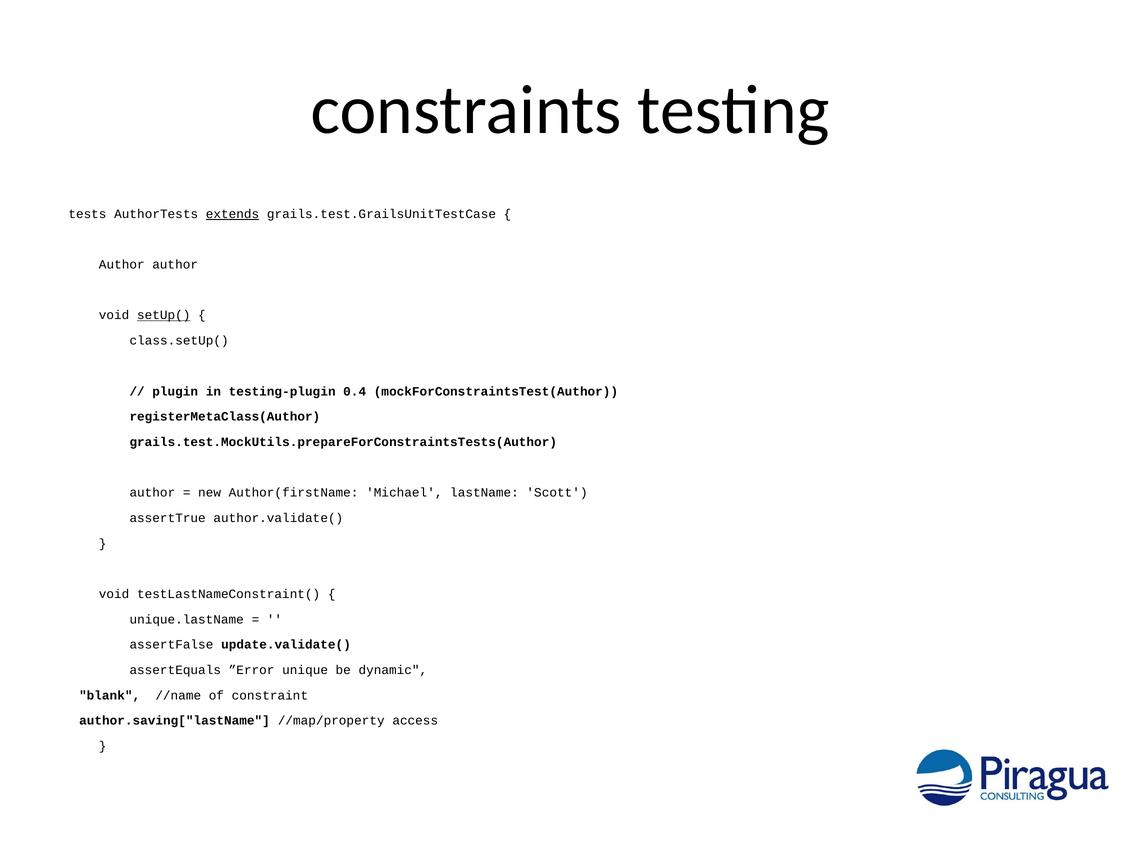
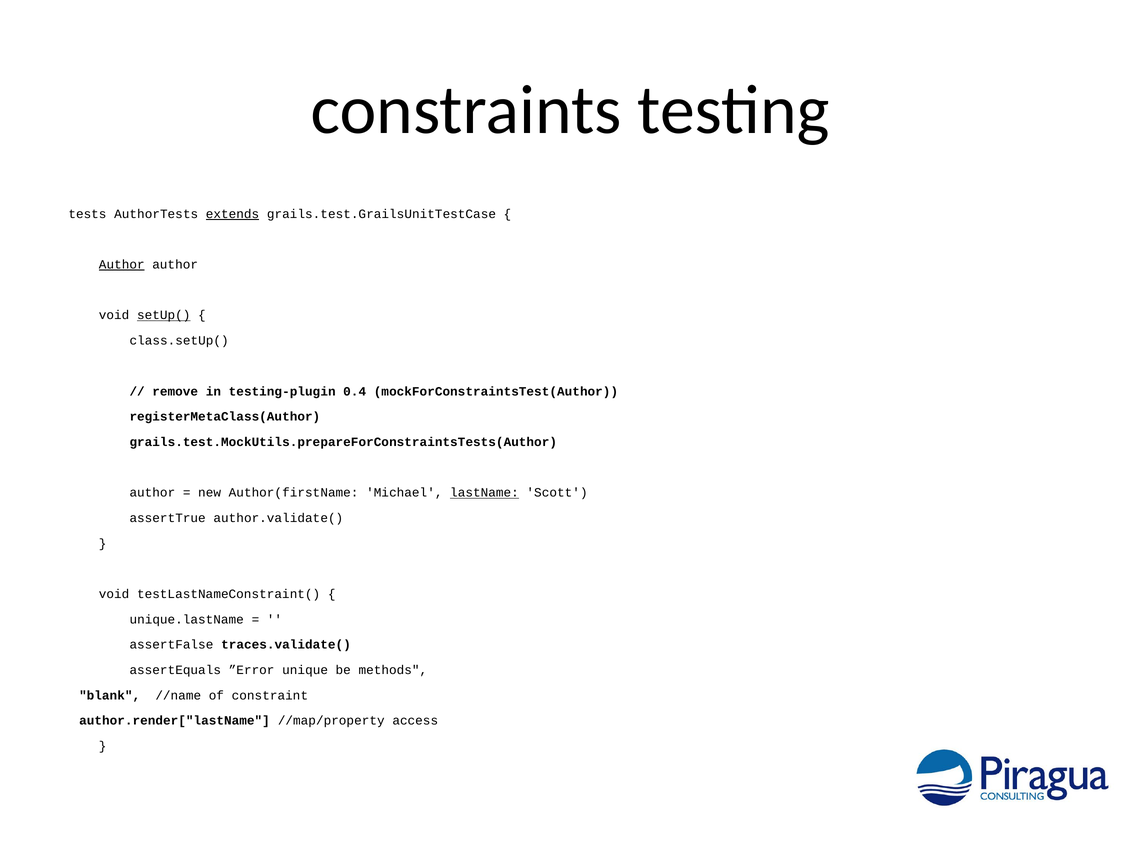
Author at (122, 265) underline: none -> present
plugin: plugin -> remove
lastName underline: none -> present
update.validate(: update.validate( -> traces.validate(
dynamic: dynamic -> methods
author.saving["lastName: author.saving["lastName -> author.render["lastName
